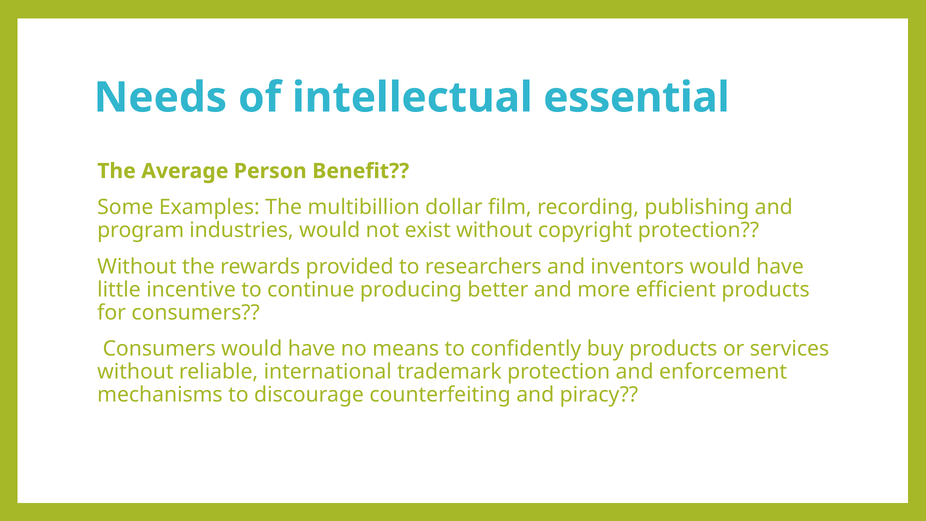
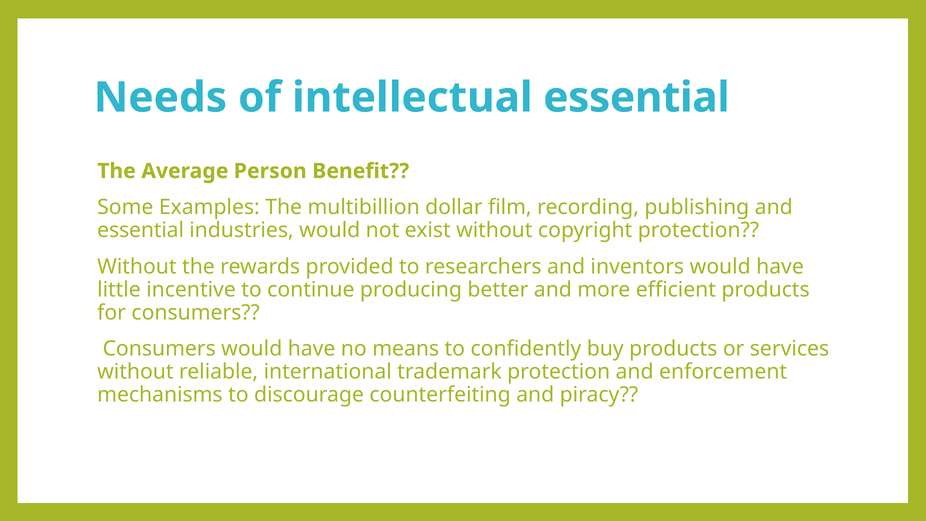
program at (141, 230): program -> essential
